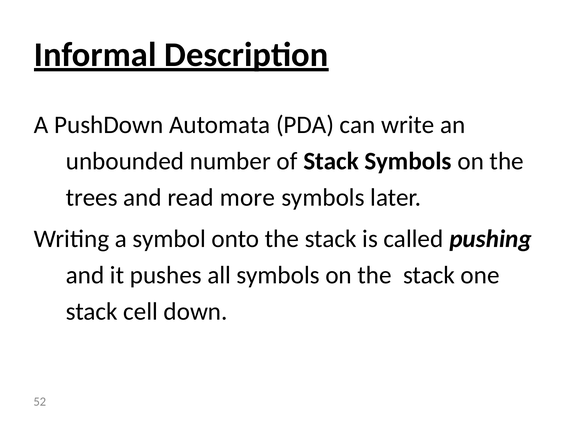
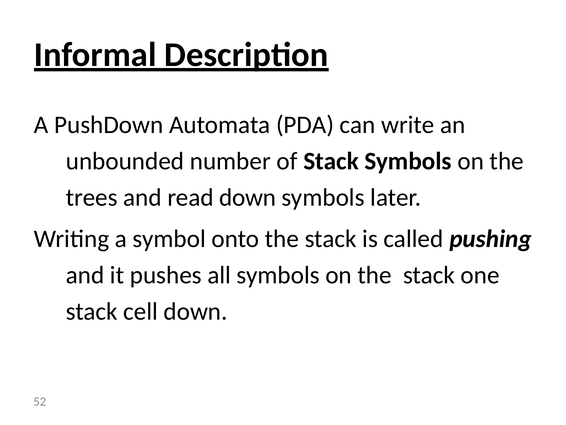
read more: more -> down
